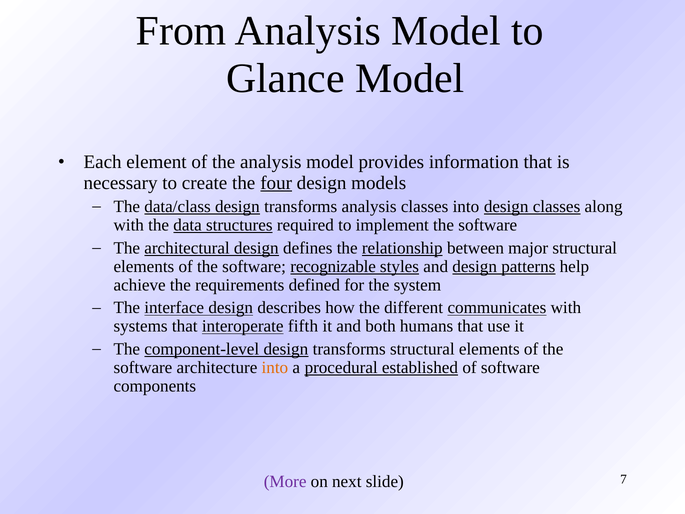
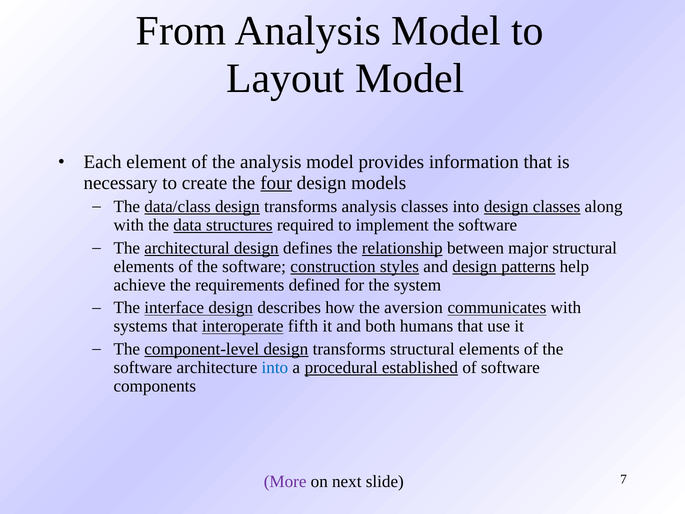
Glance: Glance -> Layout
recognizable: recognizable -> construction
different: different -> aversion
into at (275, 367) colour: orange -> blue
